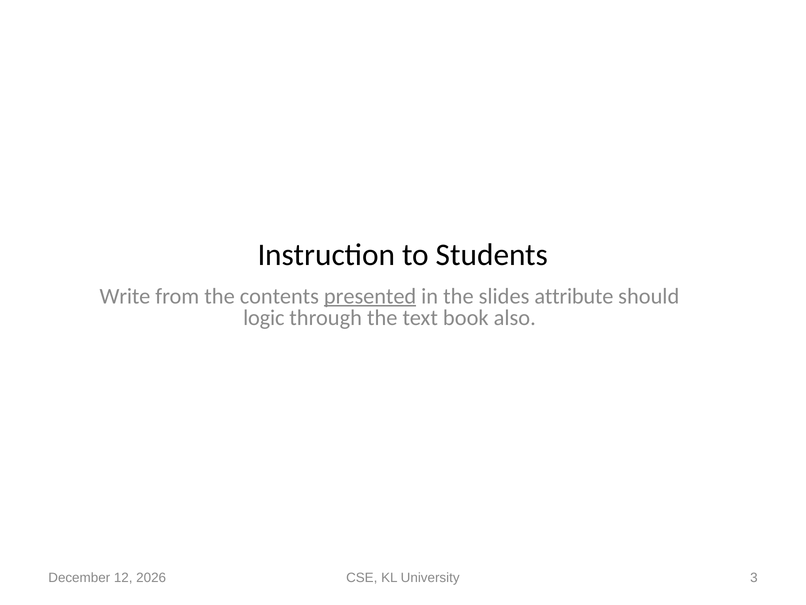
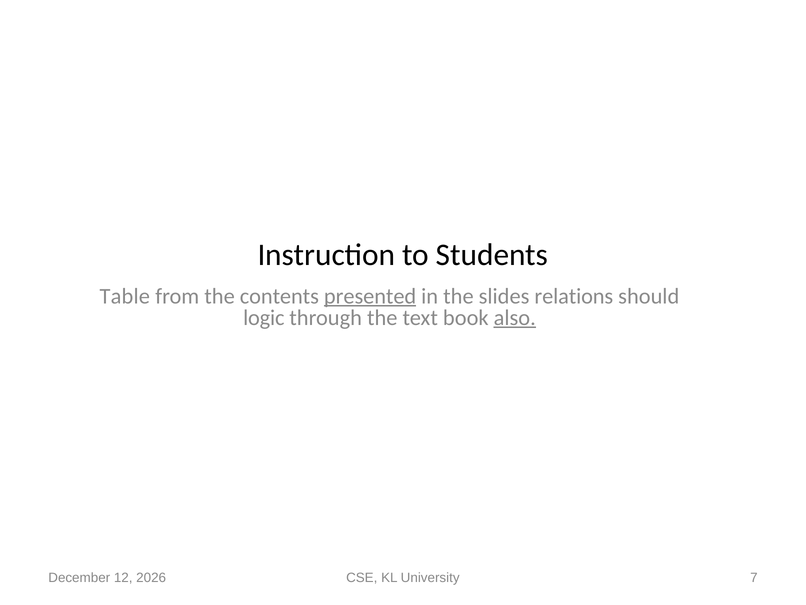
Write: Write -> Table
attribute: attribute -> relations
also underline: none -> present
3: 3 -> 7
